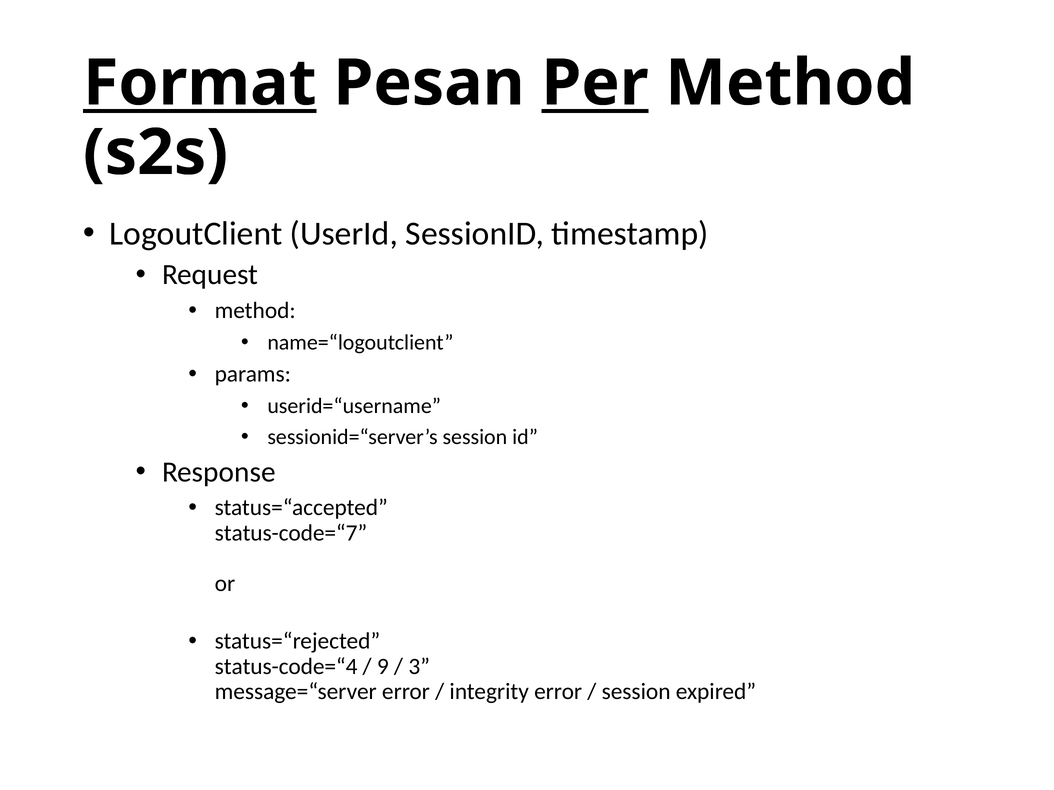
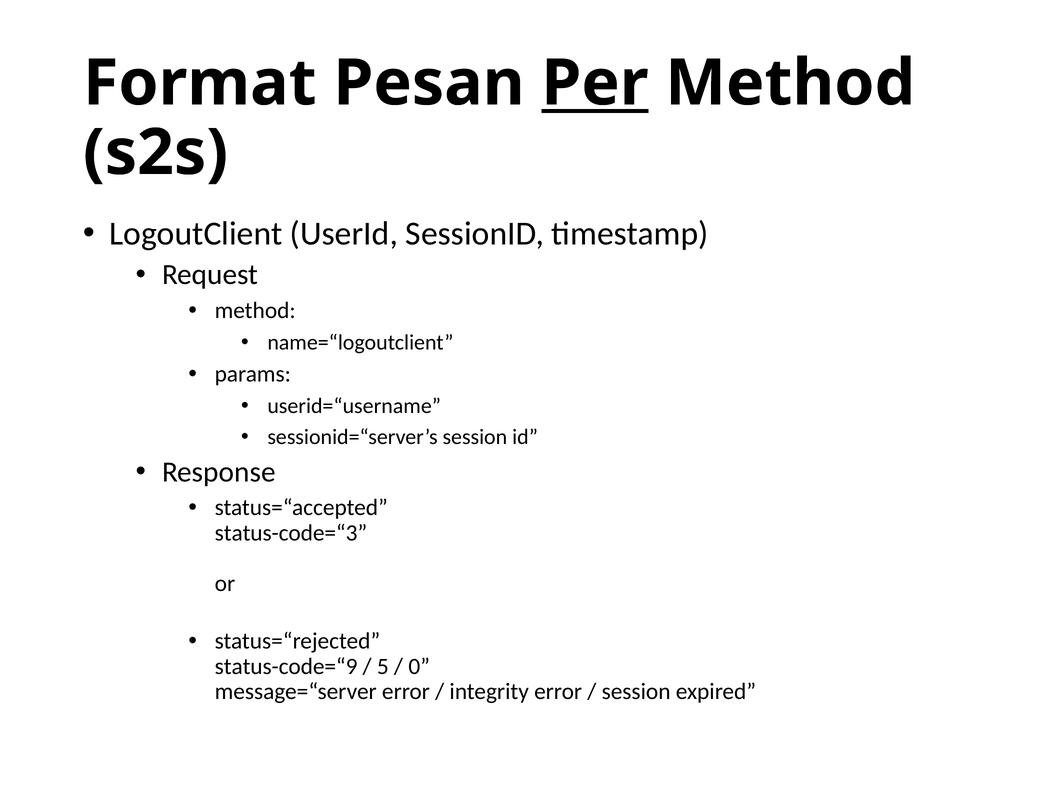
Format underline: present -> none
status-code=“7: status-code=“7 -> status-code=“3
status-code=“4: status-code=“4 -> status-code=“9
9: 9 -> 5
3: 3 -> 0
